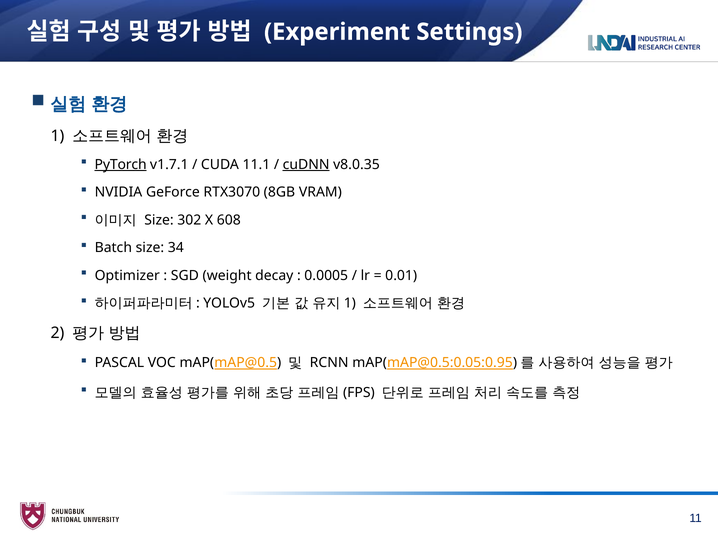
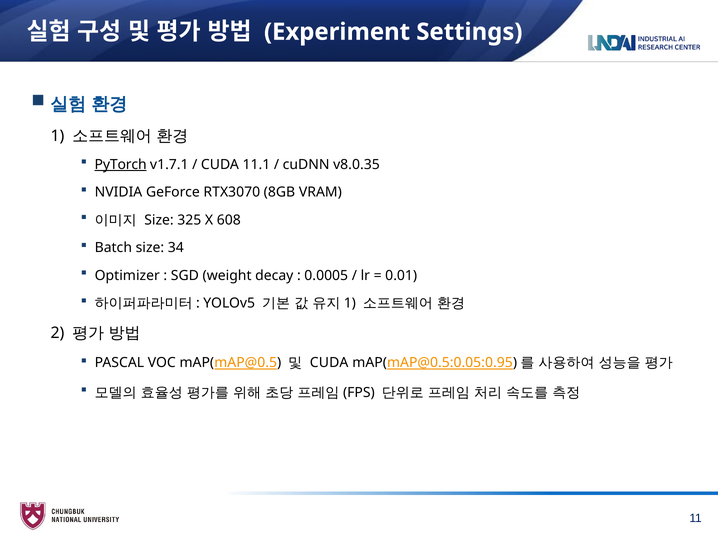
cuDNN underline: present -> none
302: 302 -> 325
RCNN at (329, 363): RCNN -> CUDA
